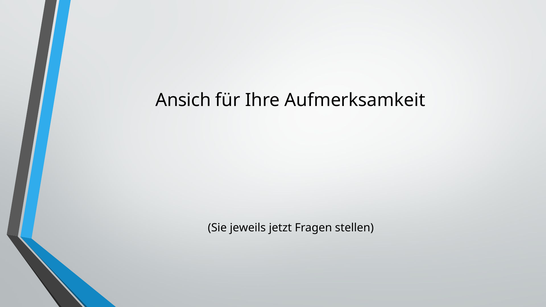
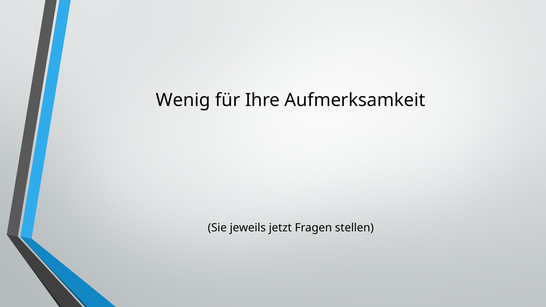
Ansich: Ansich -> Wenig
